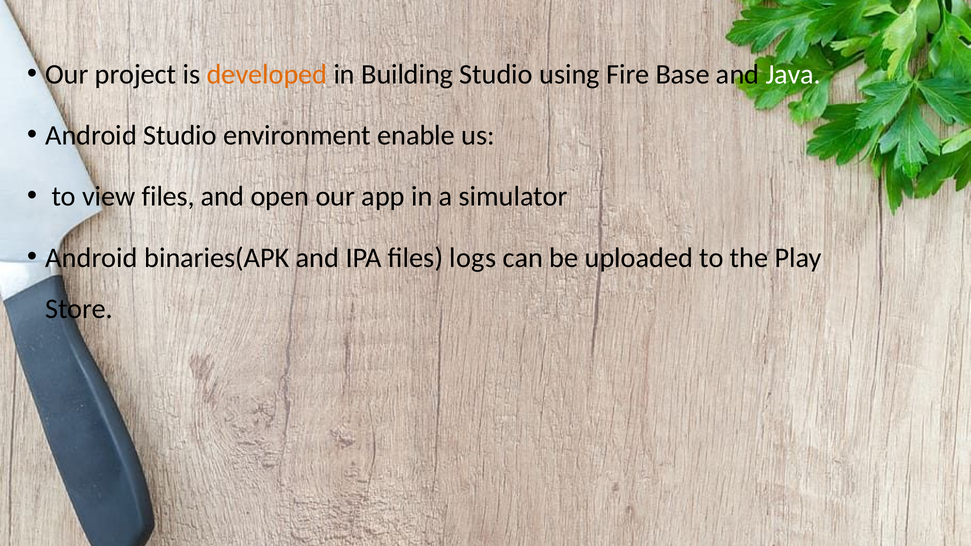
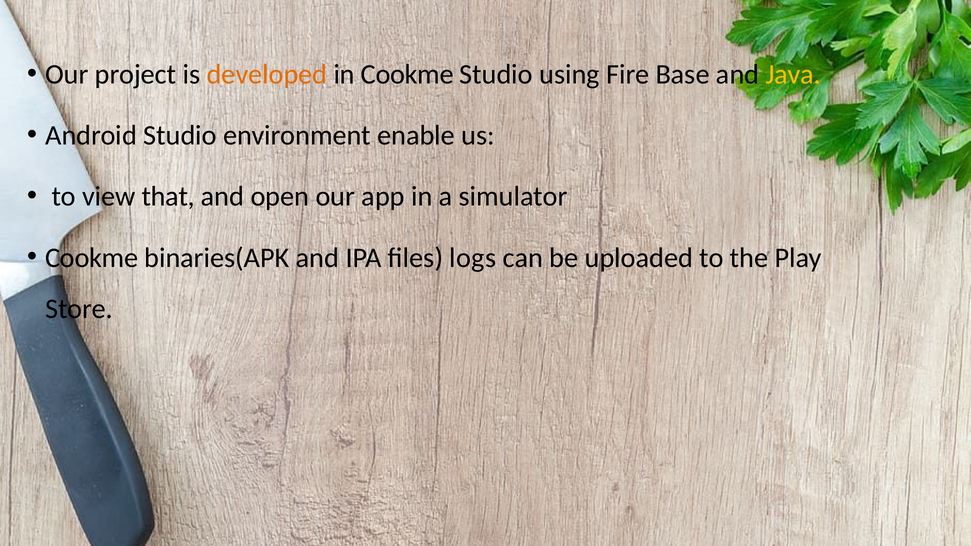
in Building: Building -> Cookme
Java colour: white -> yellow
view files: files -> that
Android at (92, 258): Android -> Cookme
